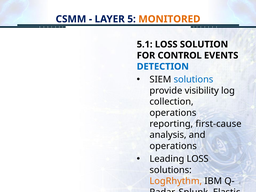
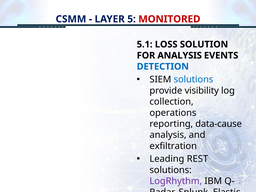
MONITORED colour: orange -> red
FOR CONTROL: CONTROL -> ANALYSIS
first-cause: first-cause -> data-cause
operations at (173, 146): operations -> exfiltration
Leading LOSS: LOSS -> REST
LogRhythm colour: orange -> purple
